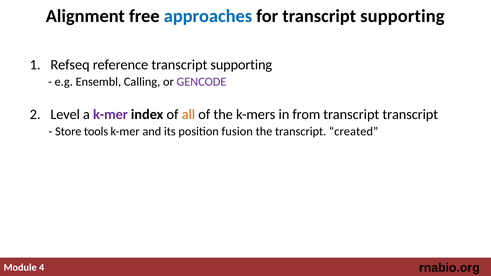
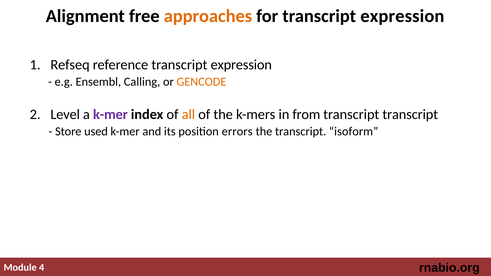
approaches colour: blue -> orange
for transcript supporting: supporting -> expression
reference transcript supporting: supporting -> expression
GENCODE colour: purple -> orange
tools: tools -> used
fusion: fusion -> errors
created: created -> isoform
